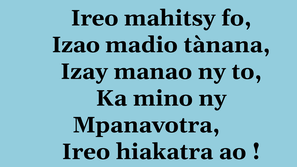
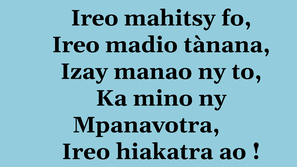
Izao at (76, 45): Izao -> Ireo
